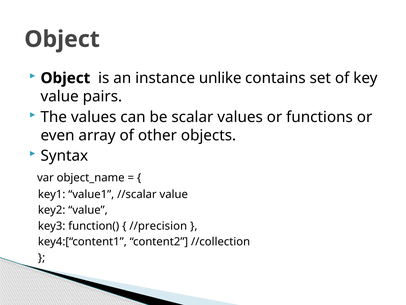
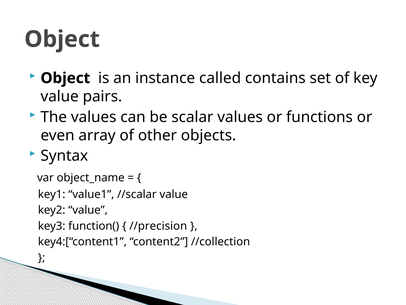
unlike: unlike -> called
